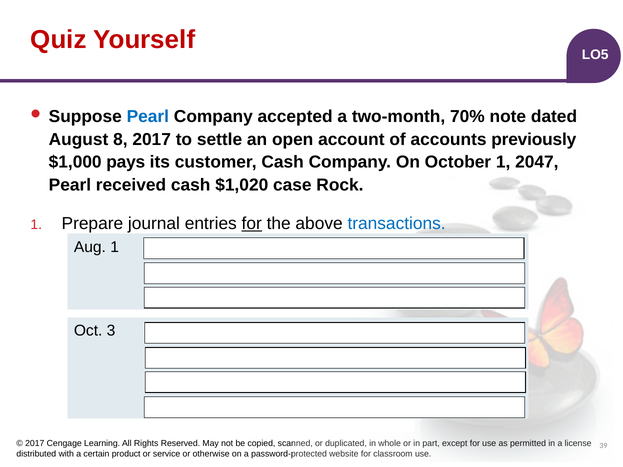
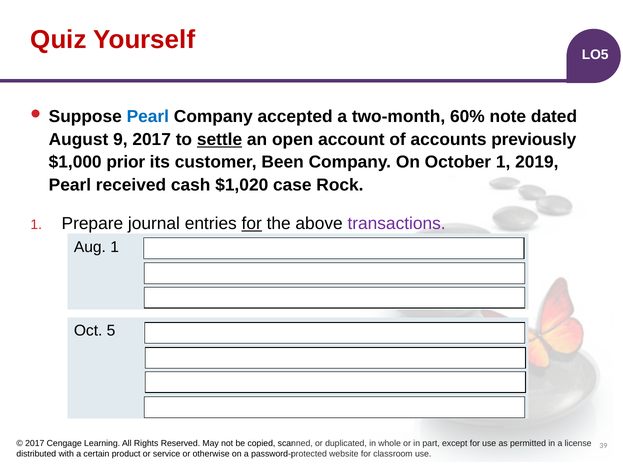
70%: 70% -> 60%
8: 8 -> 9
settle at (220, 139) underline: none -> present
pays: pays -> prior
customer Cash: Cash -> Been
2047: 2047 -> 2019
transactions colour: blue -> purple
3: 3 -> 5
